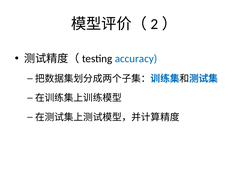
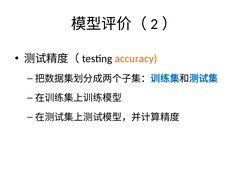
accuracy colour: blue -> orange
